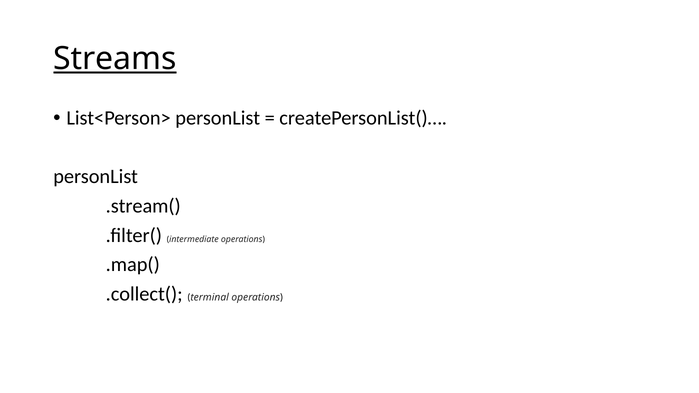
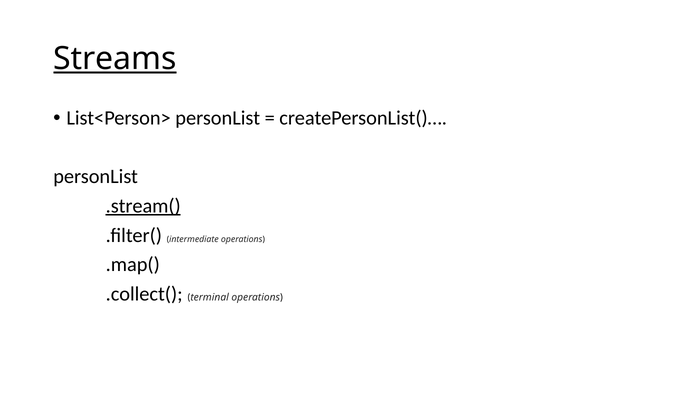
.stream( underline: none -> present
